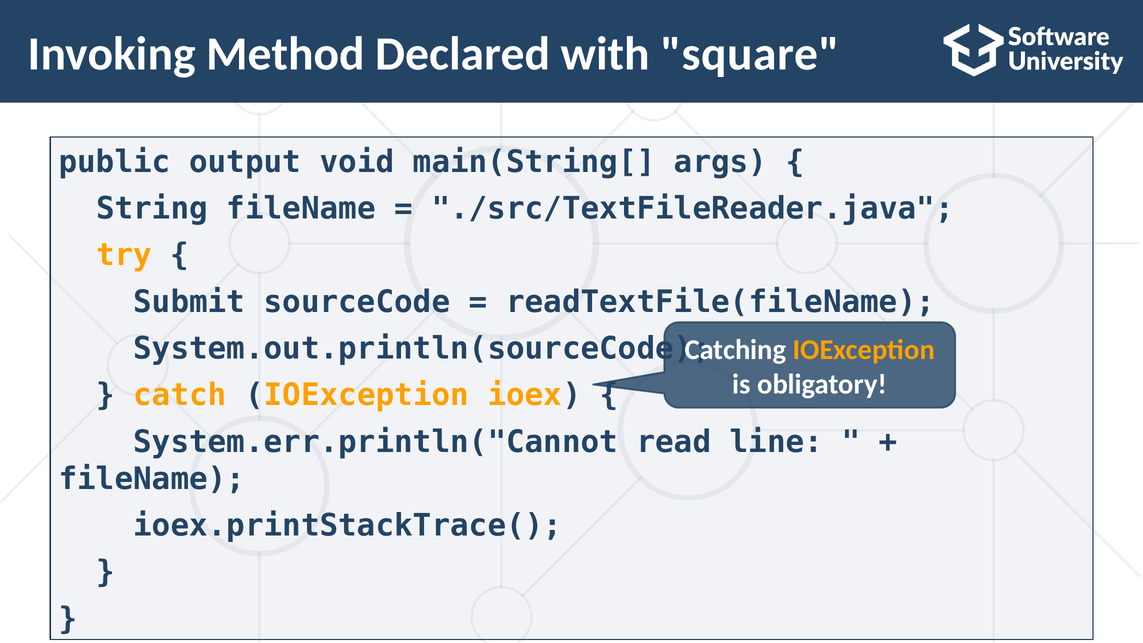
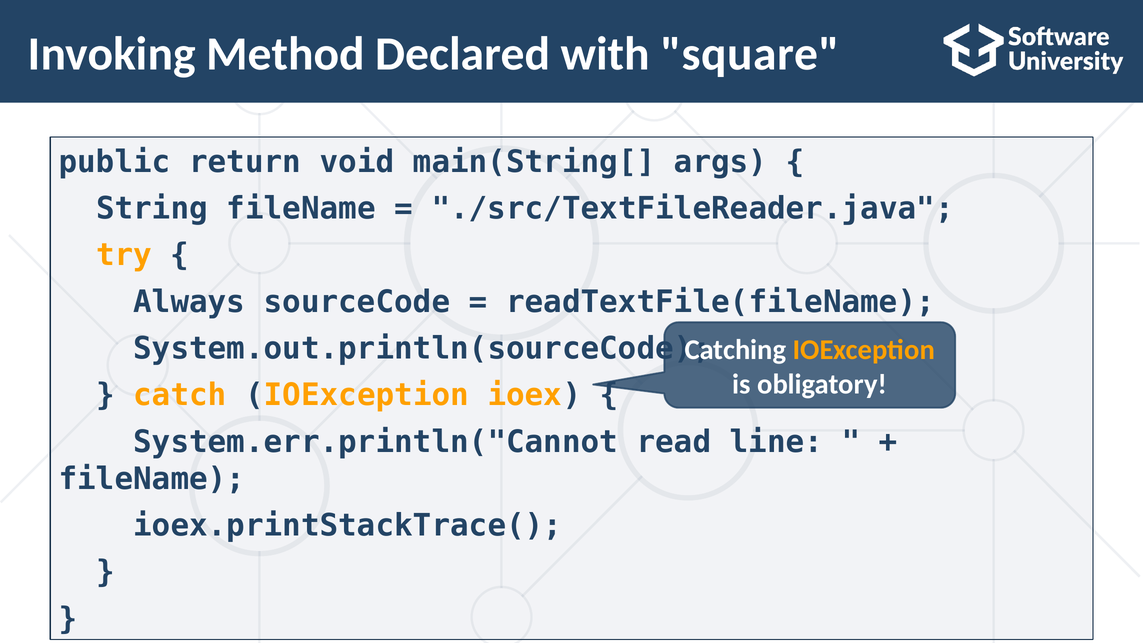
output: output -> return
Submit: Submit -> Always
